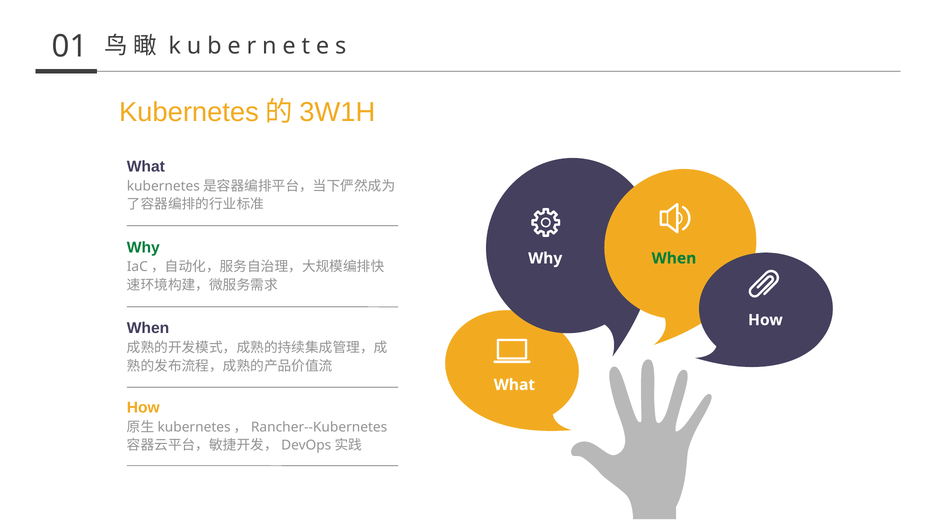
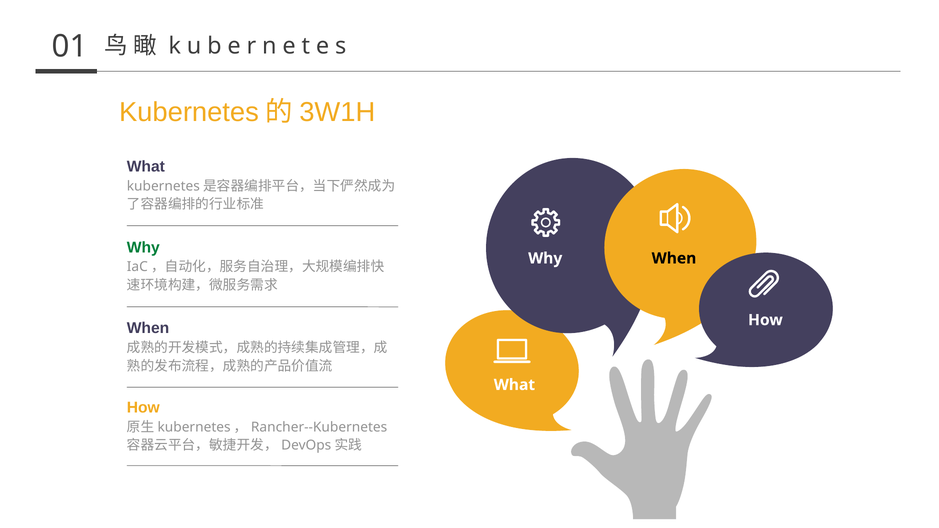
When at (674, 258) colour: green -> black
